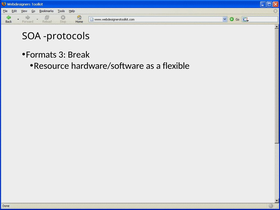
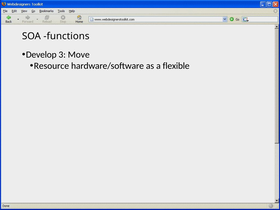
protocols: protocols -> functions
Formats: Formats -> Develop
Break: Break -> Move
